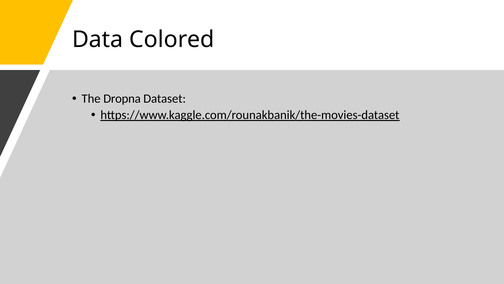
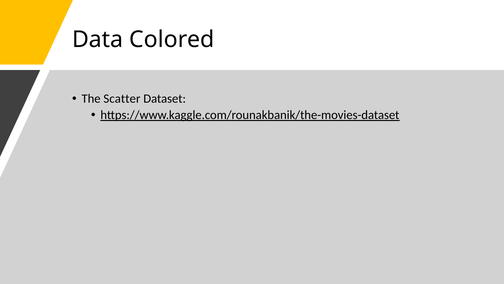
Dropna: Dropna -> Scatter
